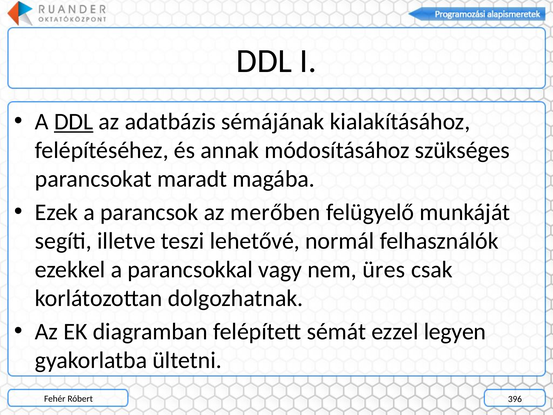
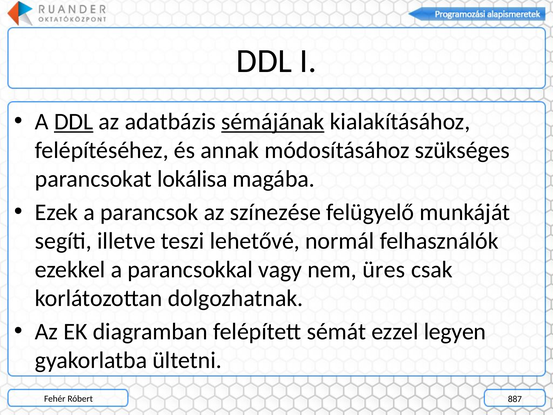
sémájának underline: none -> present
maradt: maradt -> lokálisa
merőben: merőben -> színezése
396: 396 -> 887
